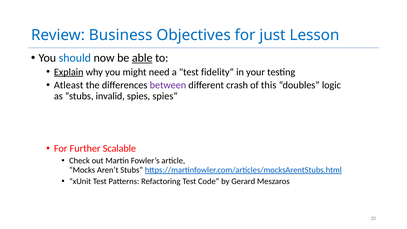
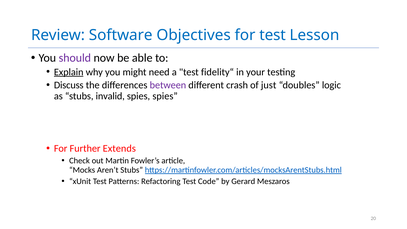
Business: Business -> Software
for just: just -> test
should colour: blue -> purple
able underline: present -> none
Atleast: Atleast -> Discuss
this: this -> just
Scalable: Scalable -> Extends
